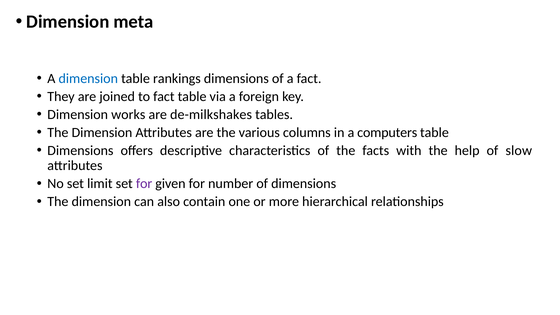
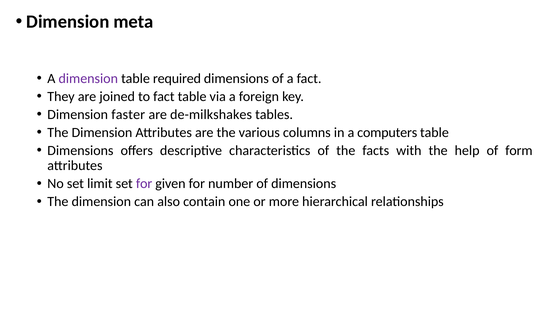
dimension at (88, 78) colour: blue -> purple
rankings: rankings -> required
works: works -> faster
slow: slow -> form
